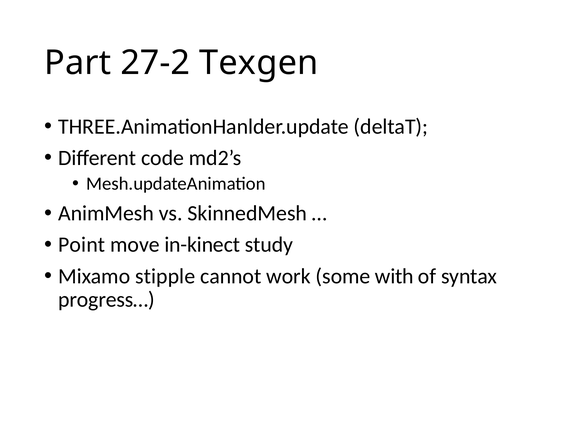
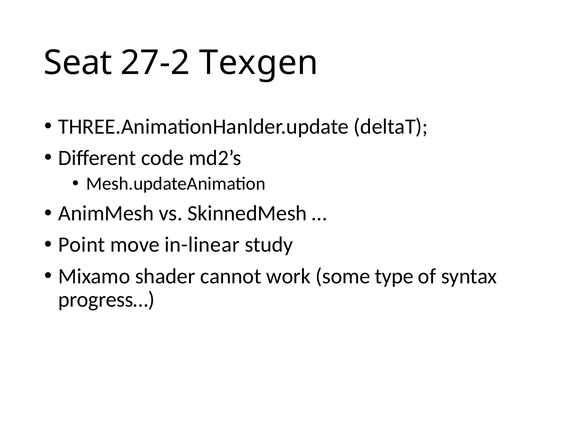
Part: Part -> Seat
in-kinect: in-kinect -> in-linear
stipple: stipple -> shader
with: with -> type
